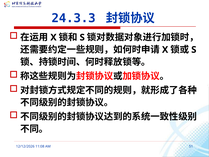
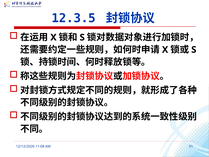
24.3.3: 24.3.3 -> 12.3.5
